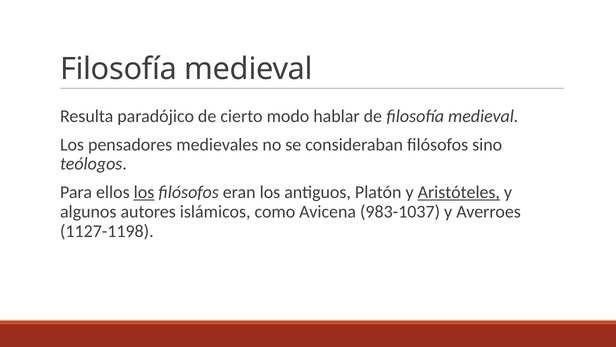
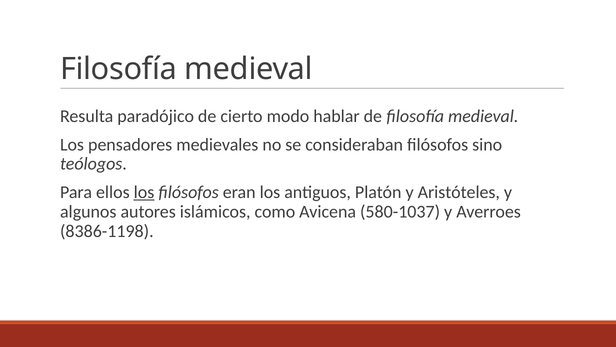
Aristóteles underline: present -> none
983-1037: 983-1037 -> 580-1037
1127-1198: 1127-1198 -> 8386-1198
